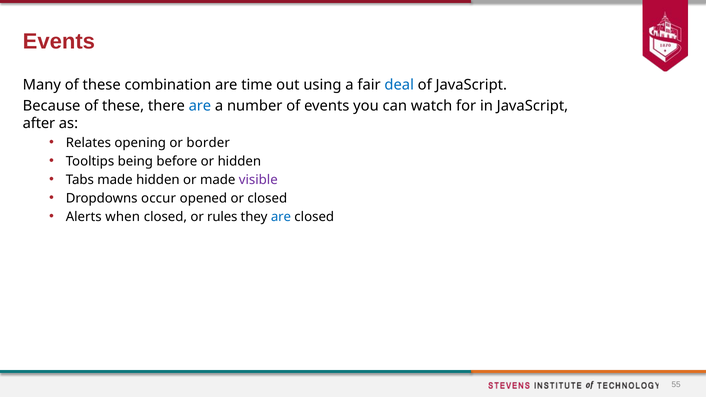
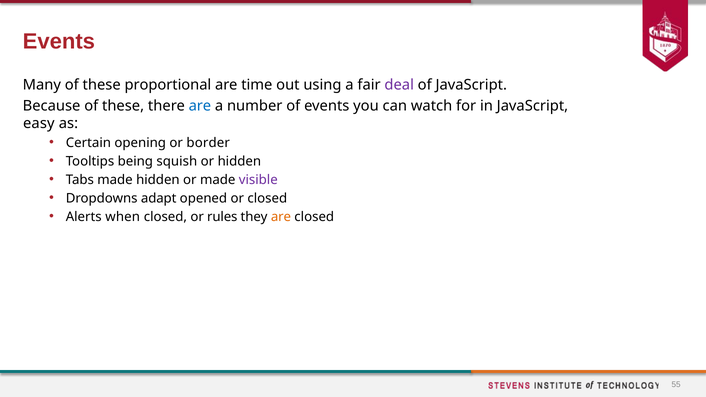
combination: combination -> proportional
deal colour: blue -> purple
after: after -> easy
Relates: Relates -> Certain
before: before -> squish
occur: occur -> adapt
are at (281, 217) colour: blue -> orange
